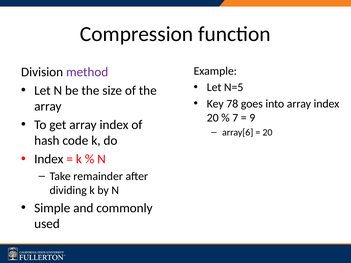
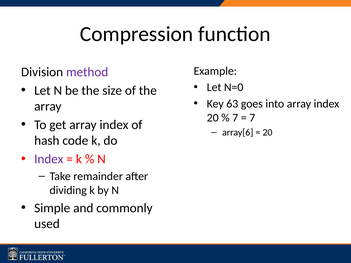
N=5: N=5 -> N=0
78: 78 -> 63
9 at (252, 118): 9 -> 7
Index at (49, 159) colour: black -> purple
